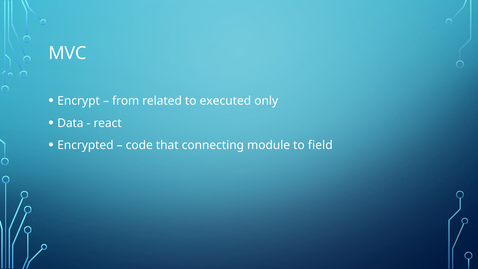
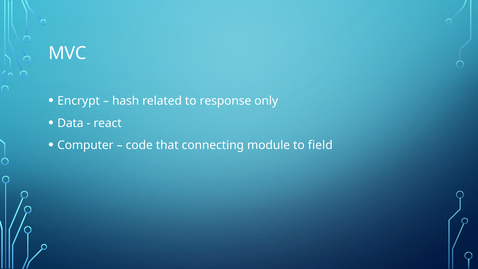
from: from -> hash
executed: executed -> response
Encrypted: Encrypted -> Computer
